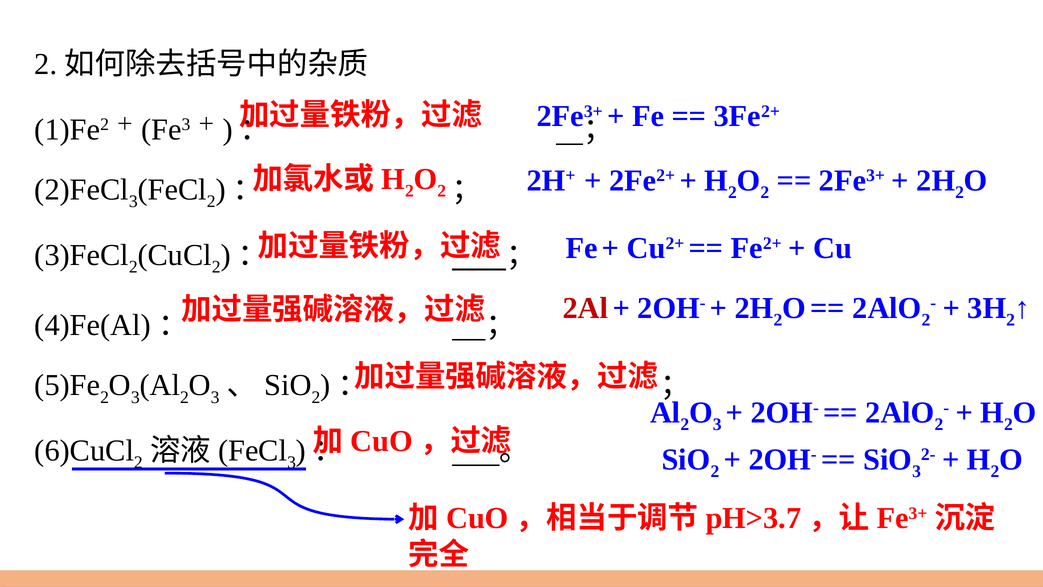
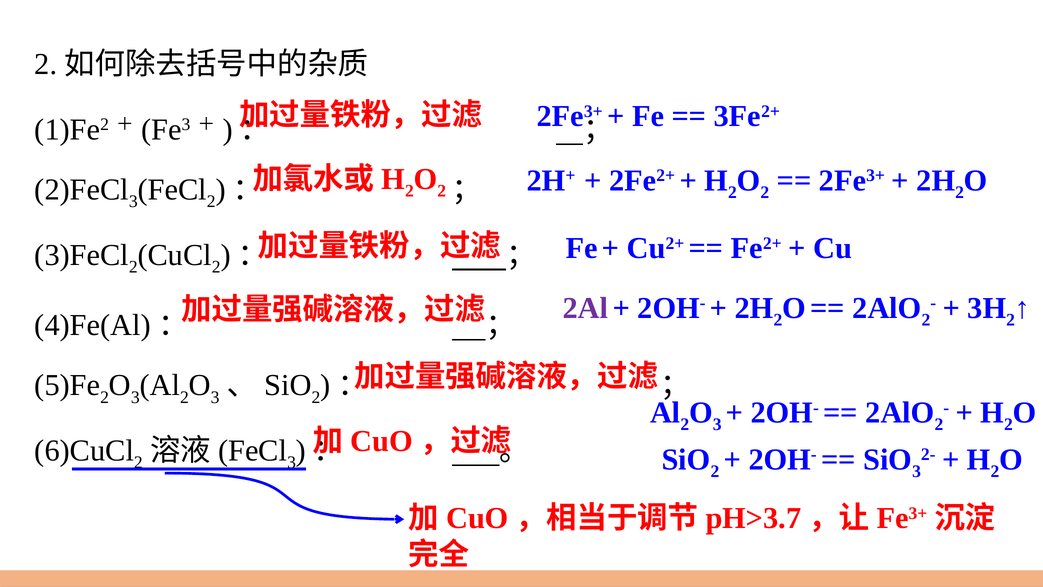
2Al colour: red -> purple
